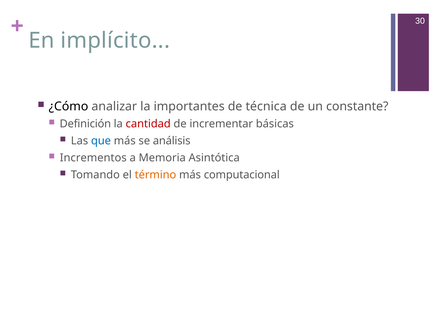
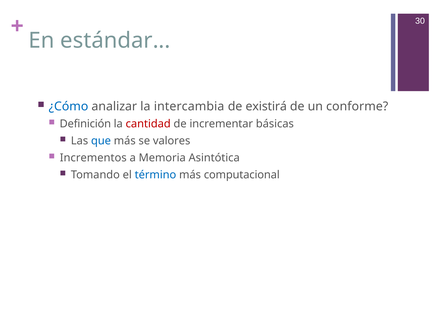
implícito: implícito -> estándar
¿Cómo colour: black -> blue
importantes: importantes -> intercambia
técnica: técnica -> existirá
constante: constante -> conforme
análisis: análisis -> valores
término colour: orange -> blue
